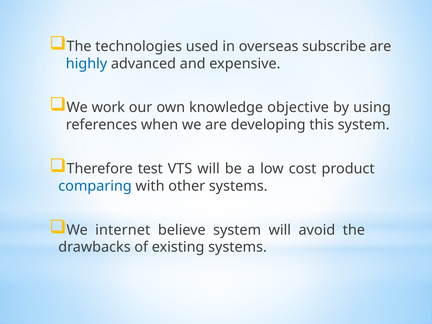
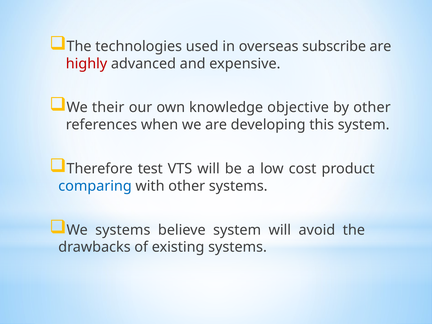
highly colour: blue -> red
work: work -> their
by using: using -> other
We internet: internet -> systems
